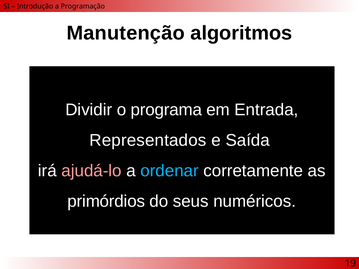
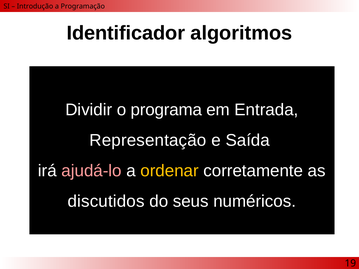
Manutenção: Manutenção -> Identificador
Representados: Representados -> Representação
ordenar colour: light blue -> yellow
primórdios: primórdios -> discutidos
